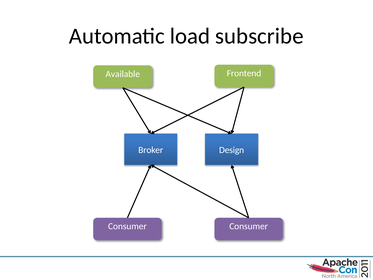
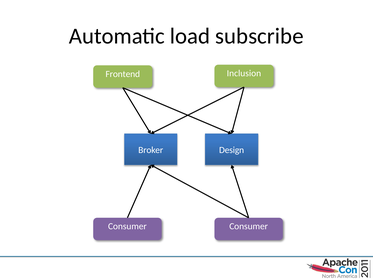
Frontend: Frontend -> Inclusion
Available: Available -> Frontend
